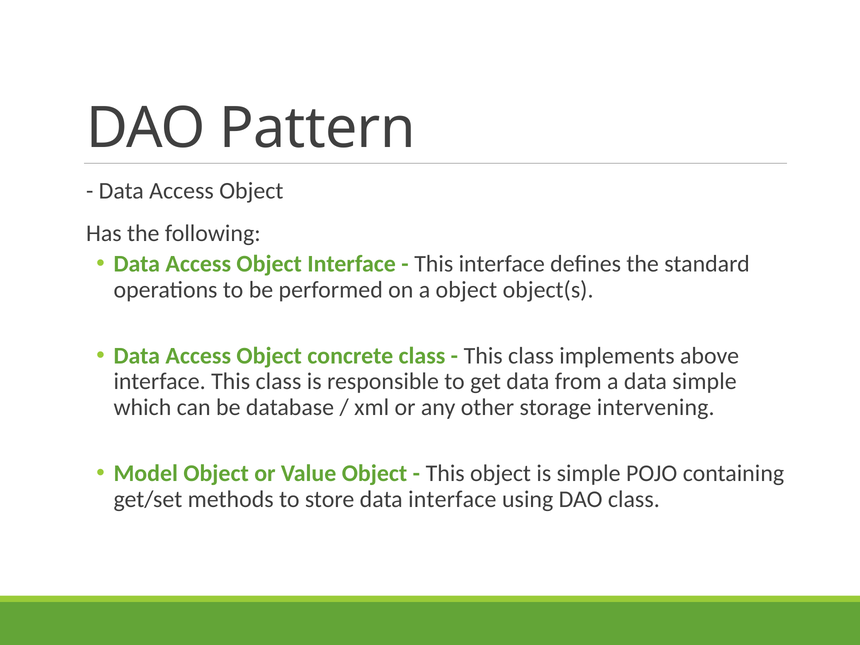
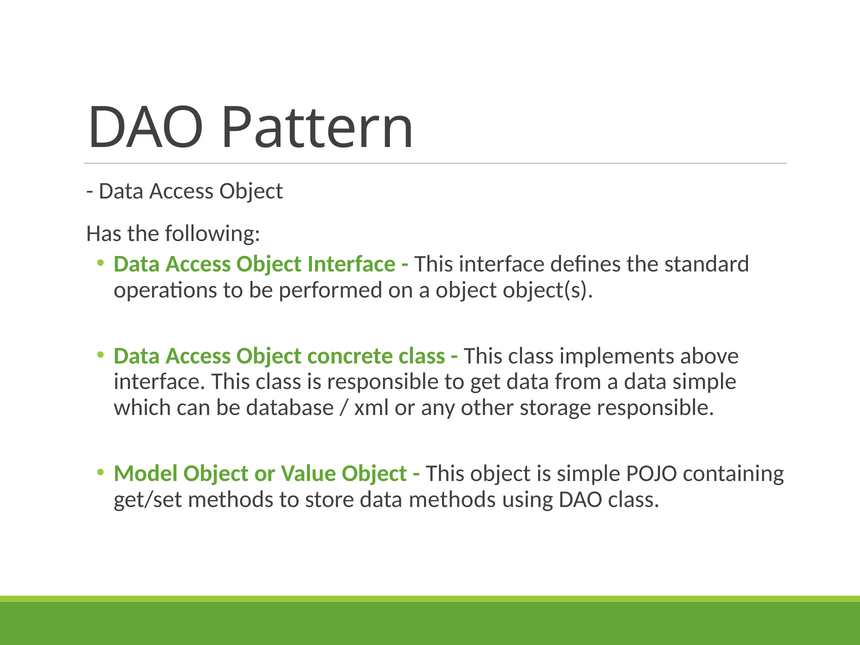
storage intervening: intervening -> responsible
data interface: interface -> methods
